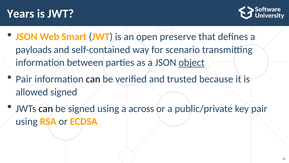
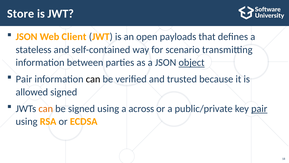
Years: Years -> Store
Smart: Smart -> Client
preserve: preserve -> payloads
payloads: payloads -> stateless
can at (46, 108) colour: black -> orange
pair at (259, 108) underline: none -> present
